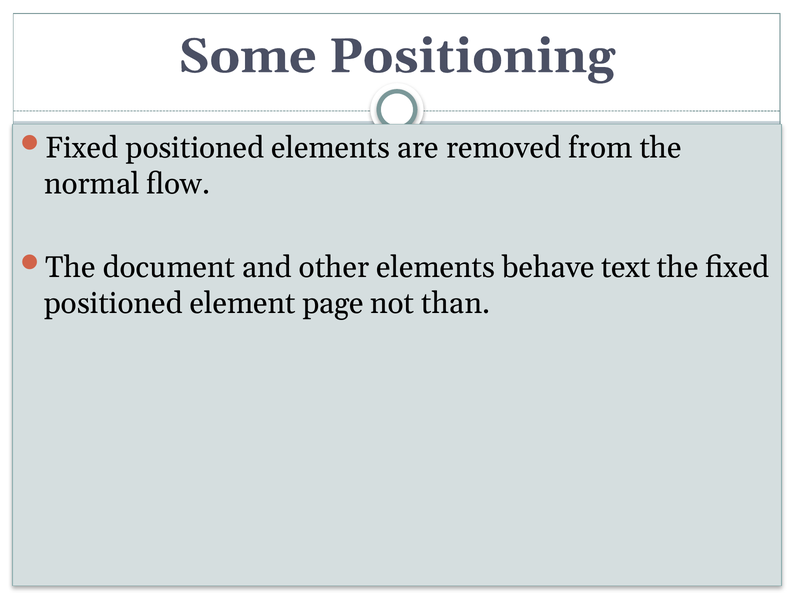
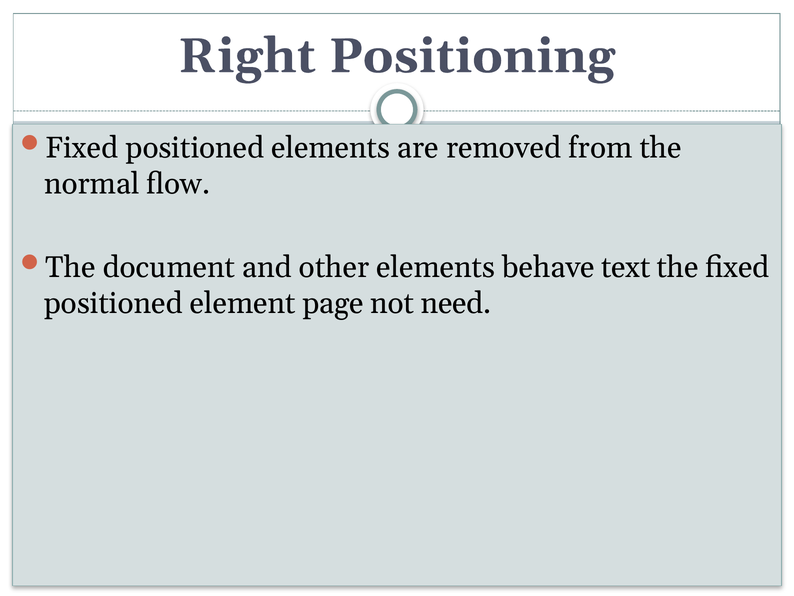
Some: Some -> Right
than: than -> need
